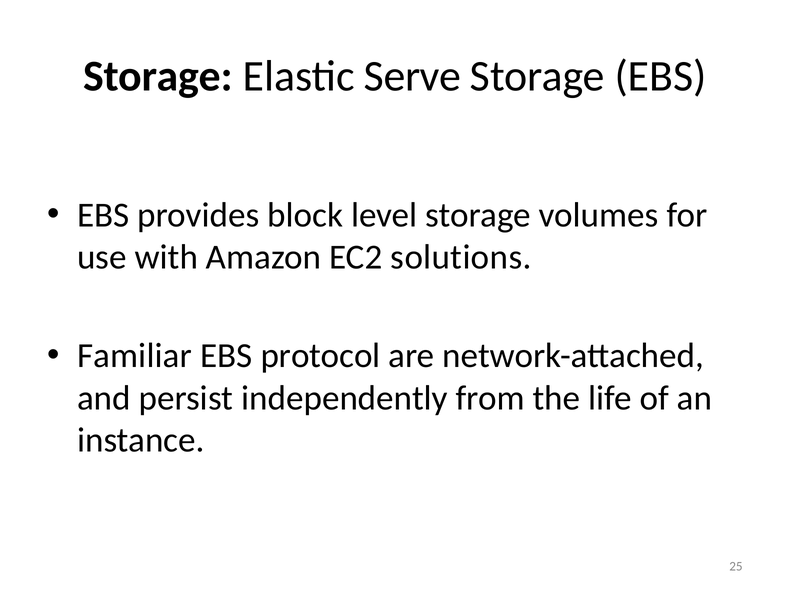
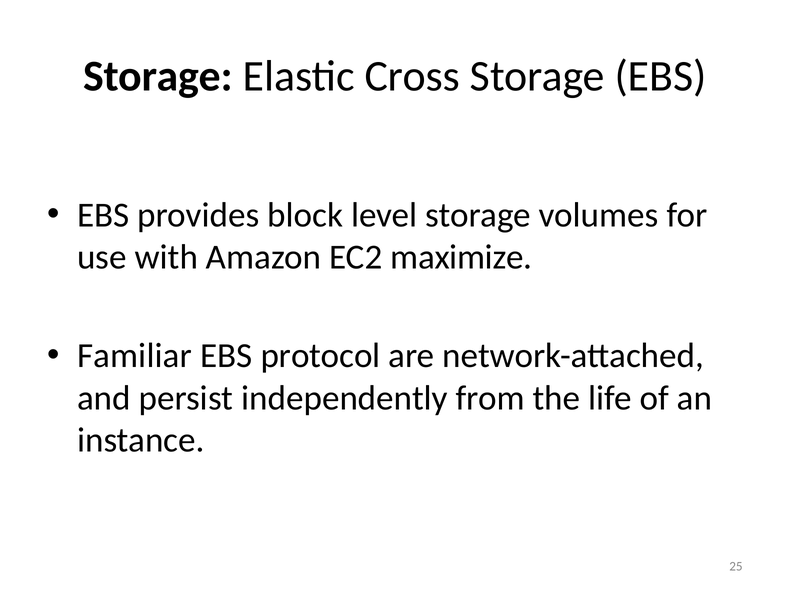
Serve: Serve -> Cross
solutions: solutions -> maximize
